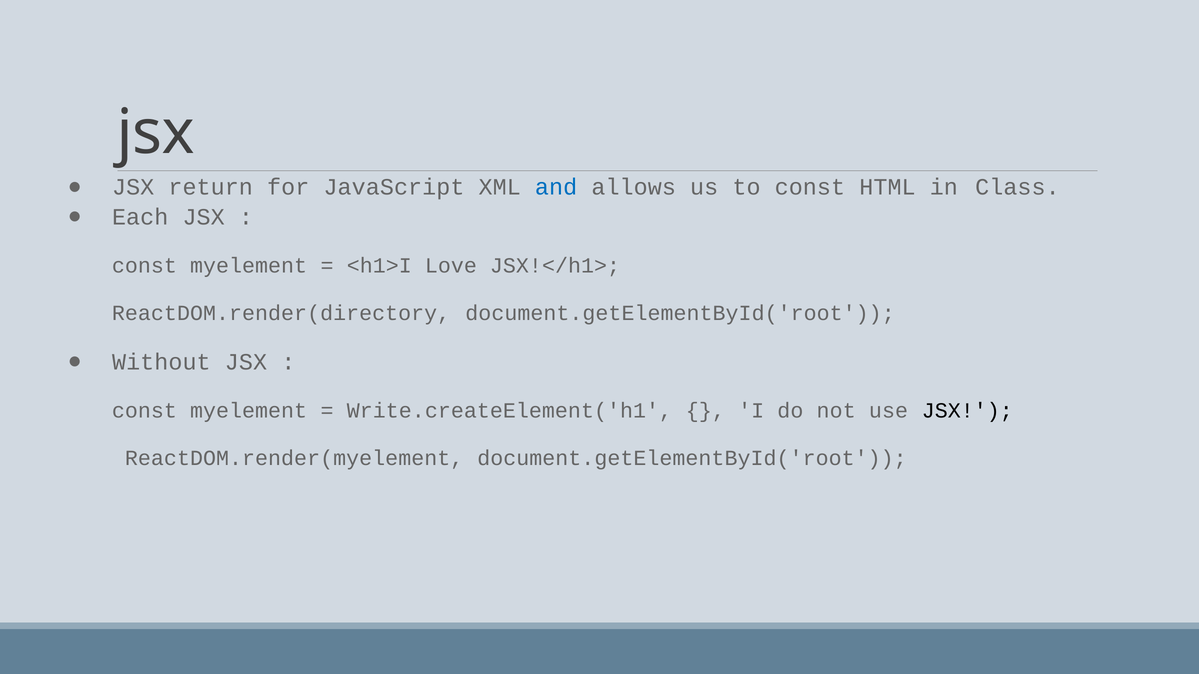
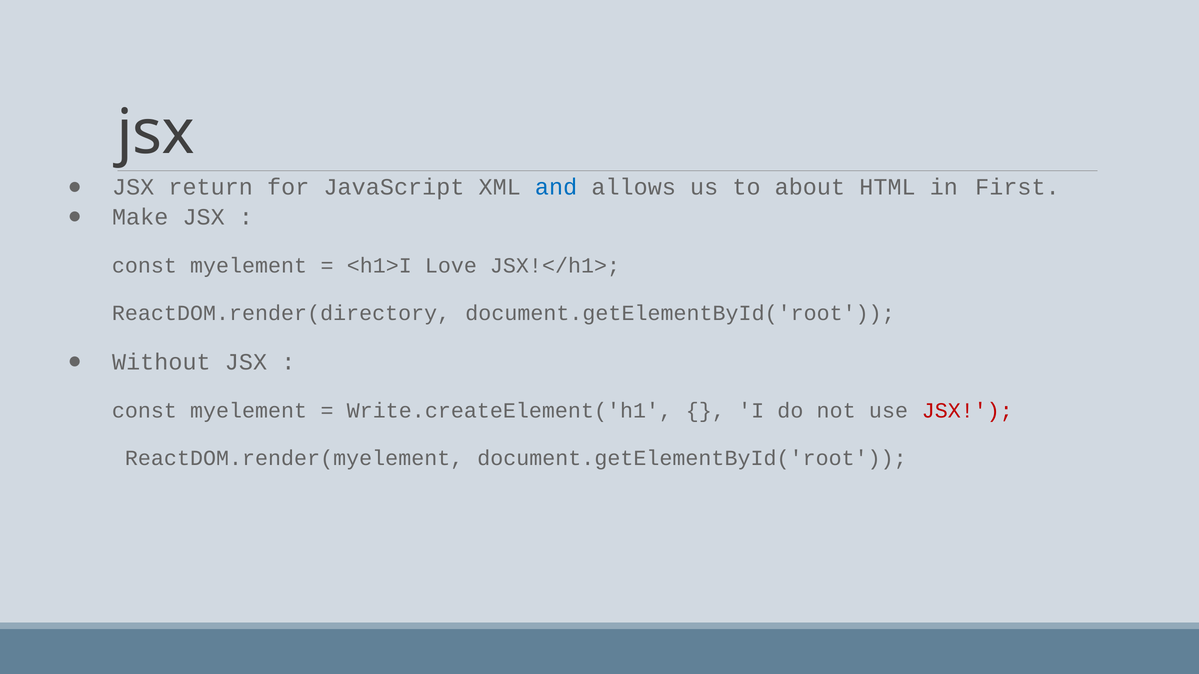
to const: const -> about
Class: Class -> First
Each: Each -> Make
JSX at (967, 411) colour: black -> red
